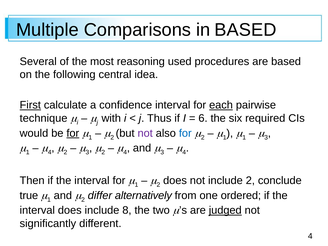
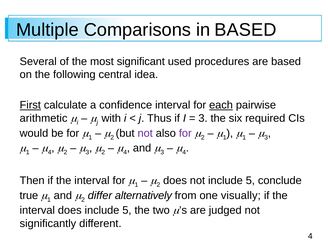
reasoning: reasoning -> significant
technique: technique -> arithmetic
6 at (203, 118): 6 -> 3
for at (73, 133) underline: present -> none
for at (185, 133) colour: blue -> purple
not include 2: 2 -> 5
ordered: ordered -> visually
does include 8: 8 -> 5
judged underline: present -> none
